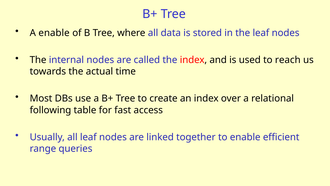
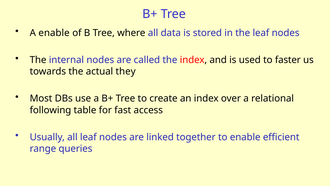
reach: reach -> faster
time: time -> they
